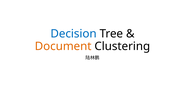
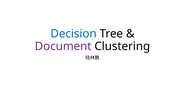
Document colour: orange -> purple
